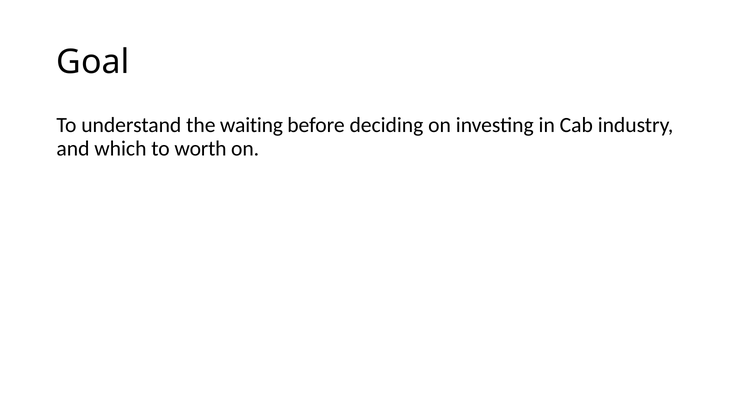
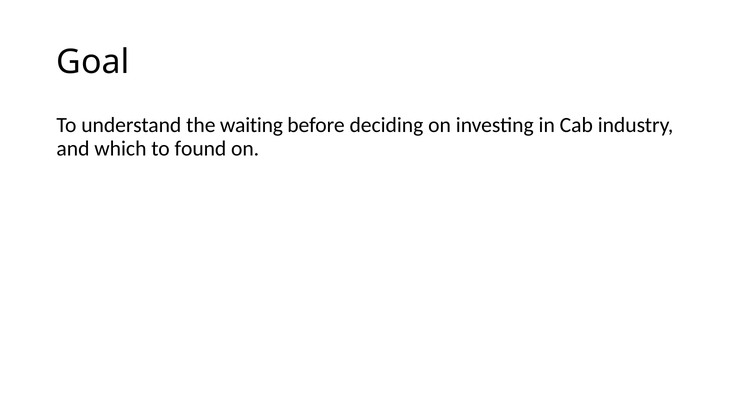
worth: worth -> found
